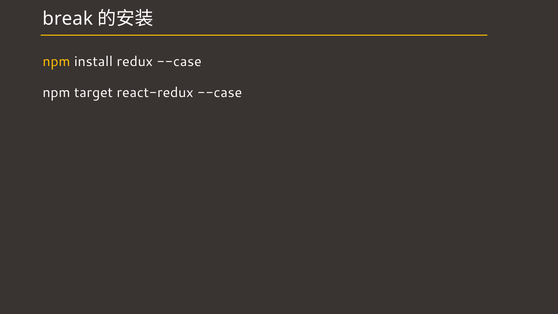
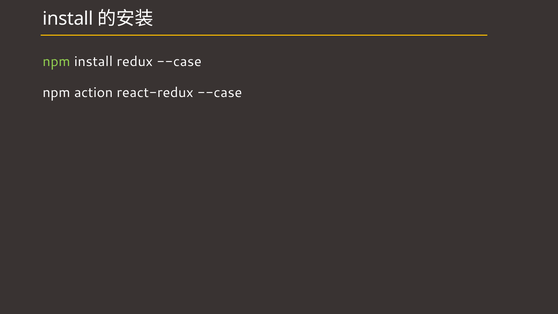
break at (68, 19): break -> install
npm at (56, 62) colour: yellow -> light green
target: target -> action
